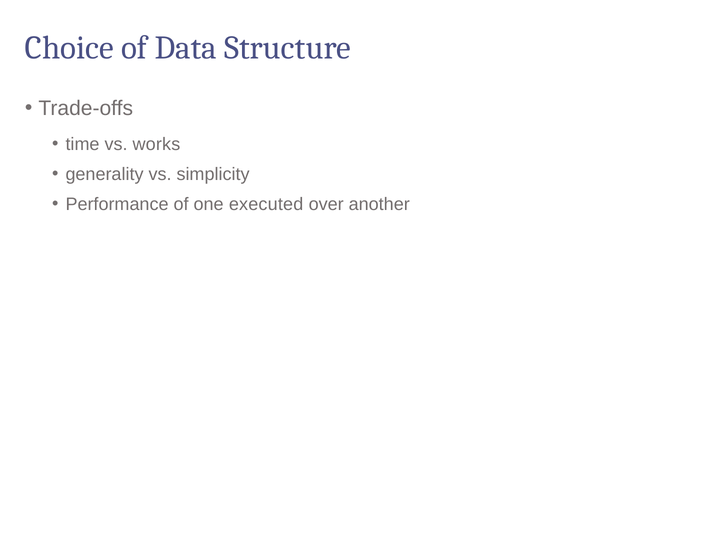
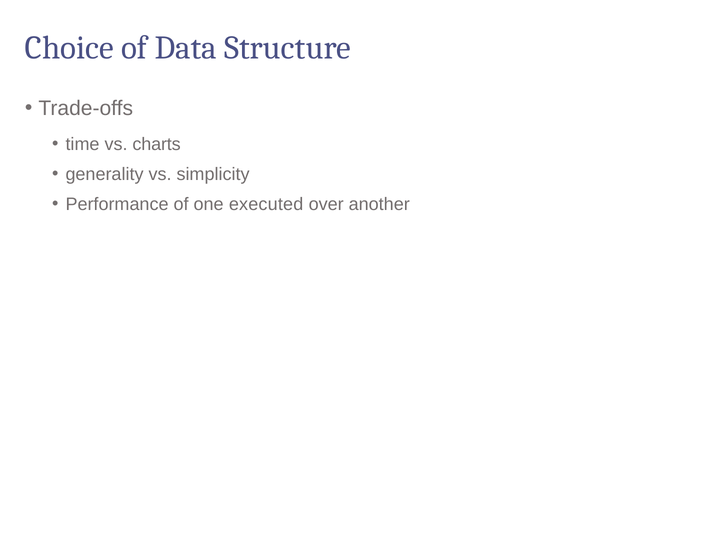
works: works -> charts
